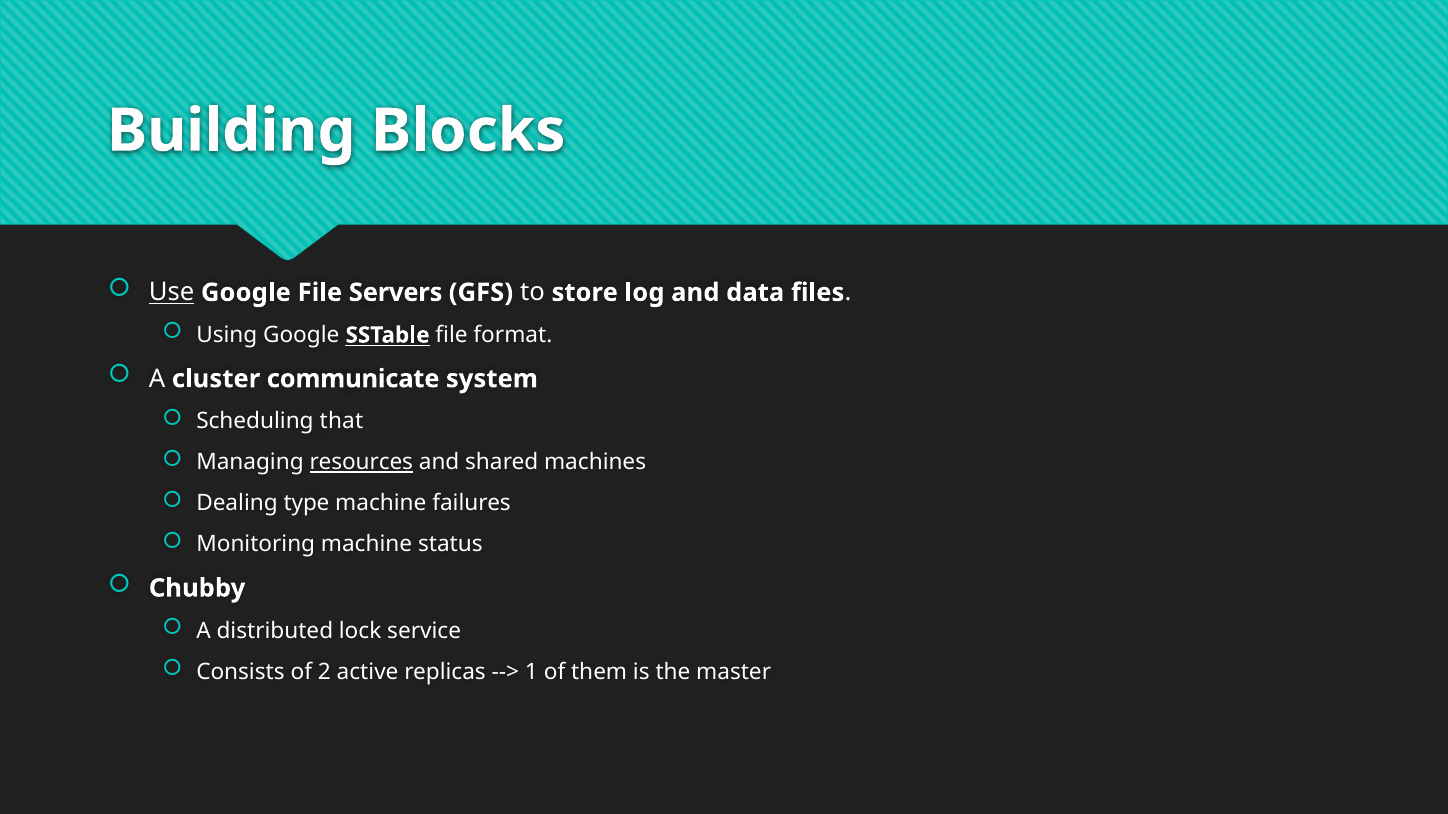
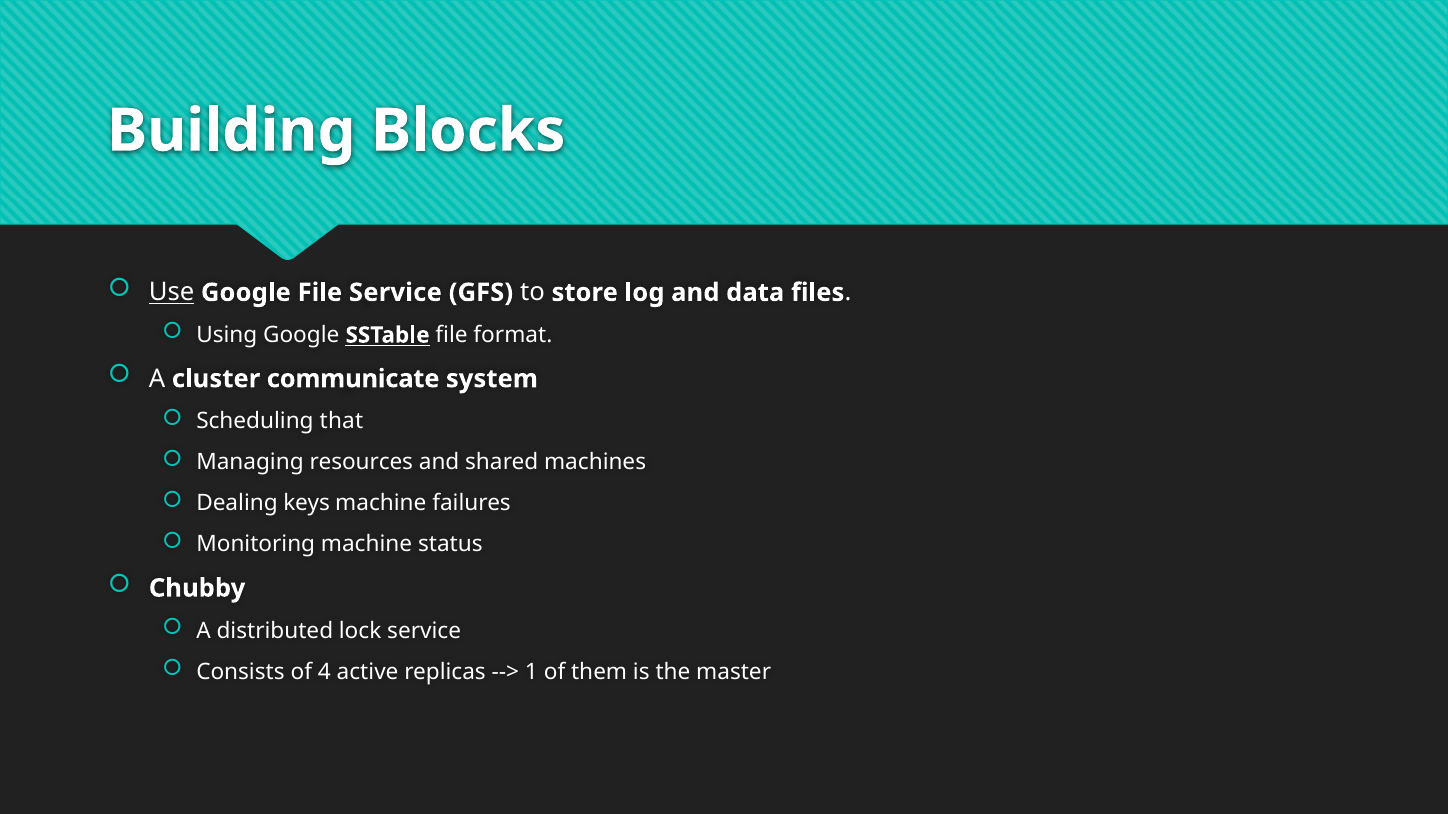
File Servers: Servers -> Service
resources underline: present -> none
type: type -> keys
2: 2 -> 4
